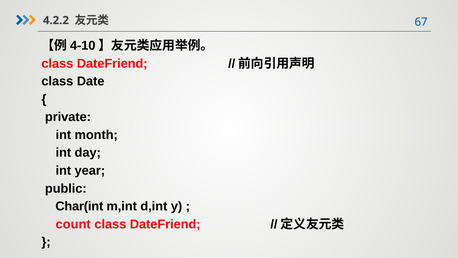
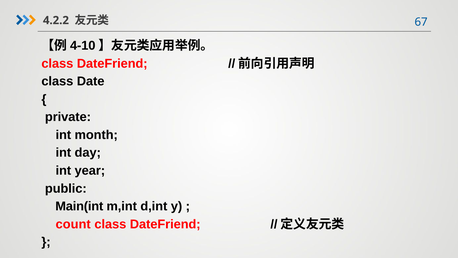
Char(int: Char(int -> Main(int
